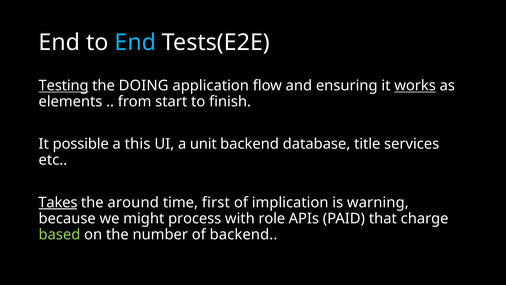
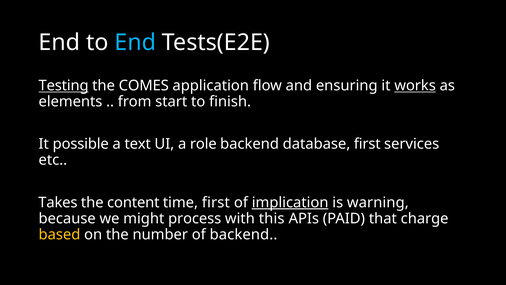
DOING: DOING -> COMES
this: this -> text
unit: unit -> role
database title: title -> first
Takes underline: present -> none
around: around -> content
implication underline: none -> present
role: role -> this
based colour: light green -> yellow
